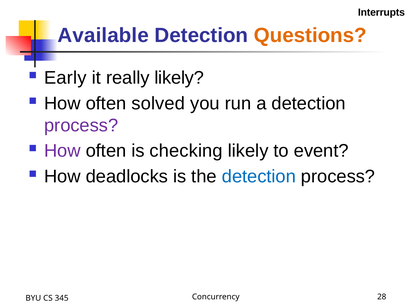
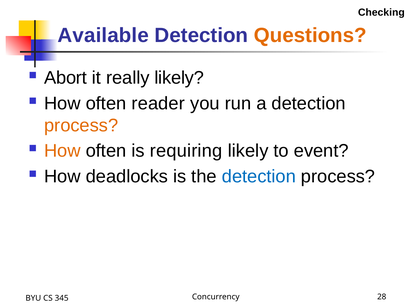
Interrupts: Interrupts -> Checking
Early: Early -> Abort
solved: solved -> reader
process at (81, 125) colour: purple -> orange
How at (62, 151) colour: purple -> orange
checking: checking -> requiring
